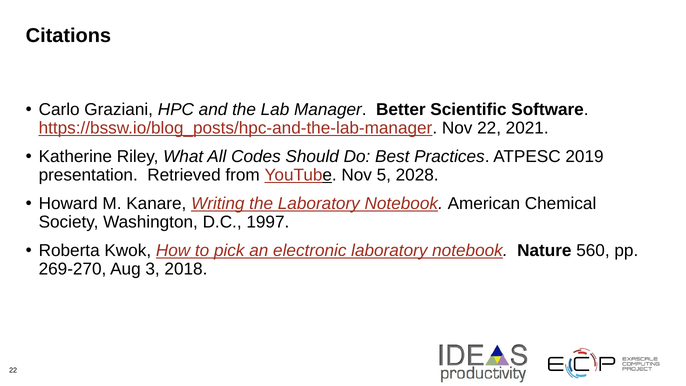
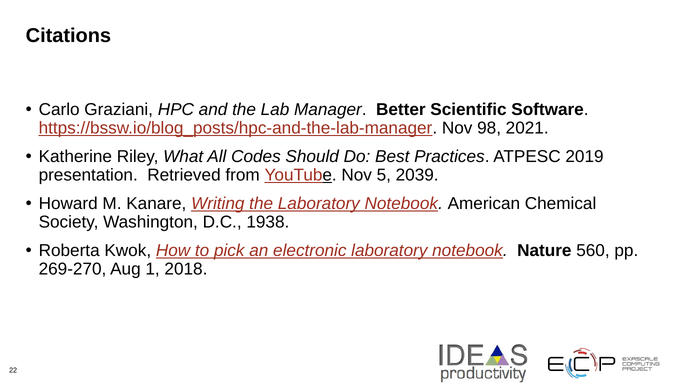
Nov 22: 22 -> 98
2028: 2028 -> 2039
1997: 1997 -> 1938
3: 3 -> 1
